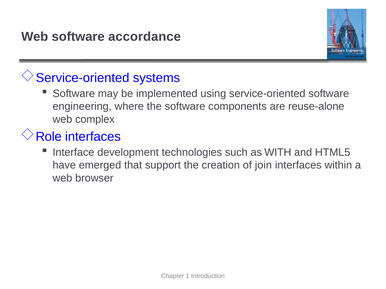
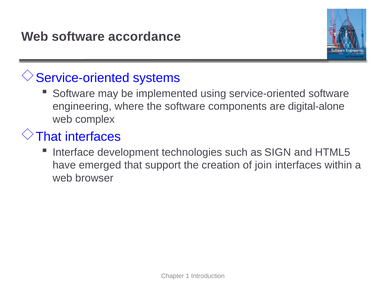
reuse-alone: reuse-alone -> digital-alone
Role at (49, 137): Role -> That
WITH: WITH -> SIGN
